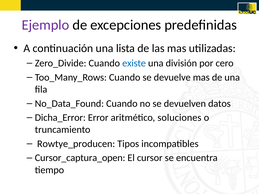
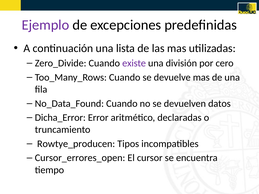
existe colour: blue -> purple
soluciones: soluciones -> declaradas
Cursor_captura_open: Cursor_captura_open -> Cursor_errores_open
